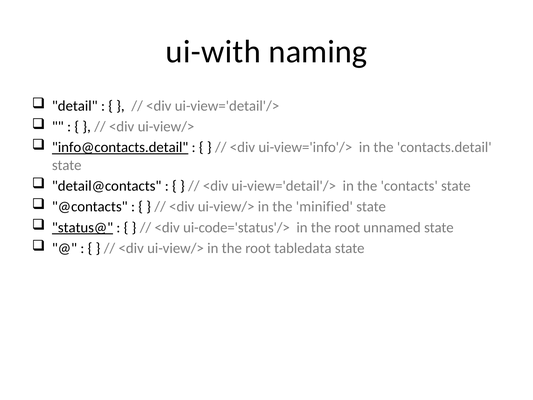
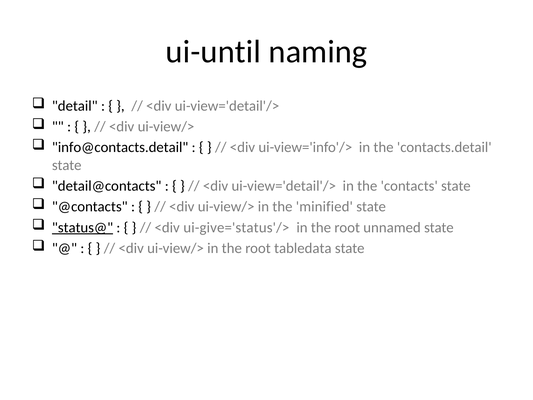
ui-with: ui-with -> ui-until
info@contacts.detail underline: present -> none
ui-code='status'/>: ui-code='status'/> -> ui-give='status'/>
